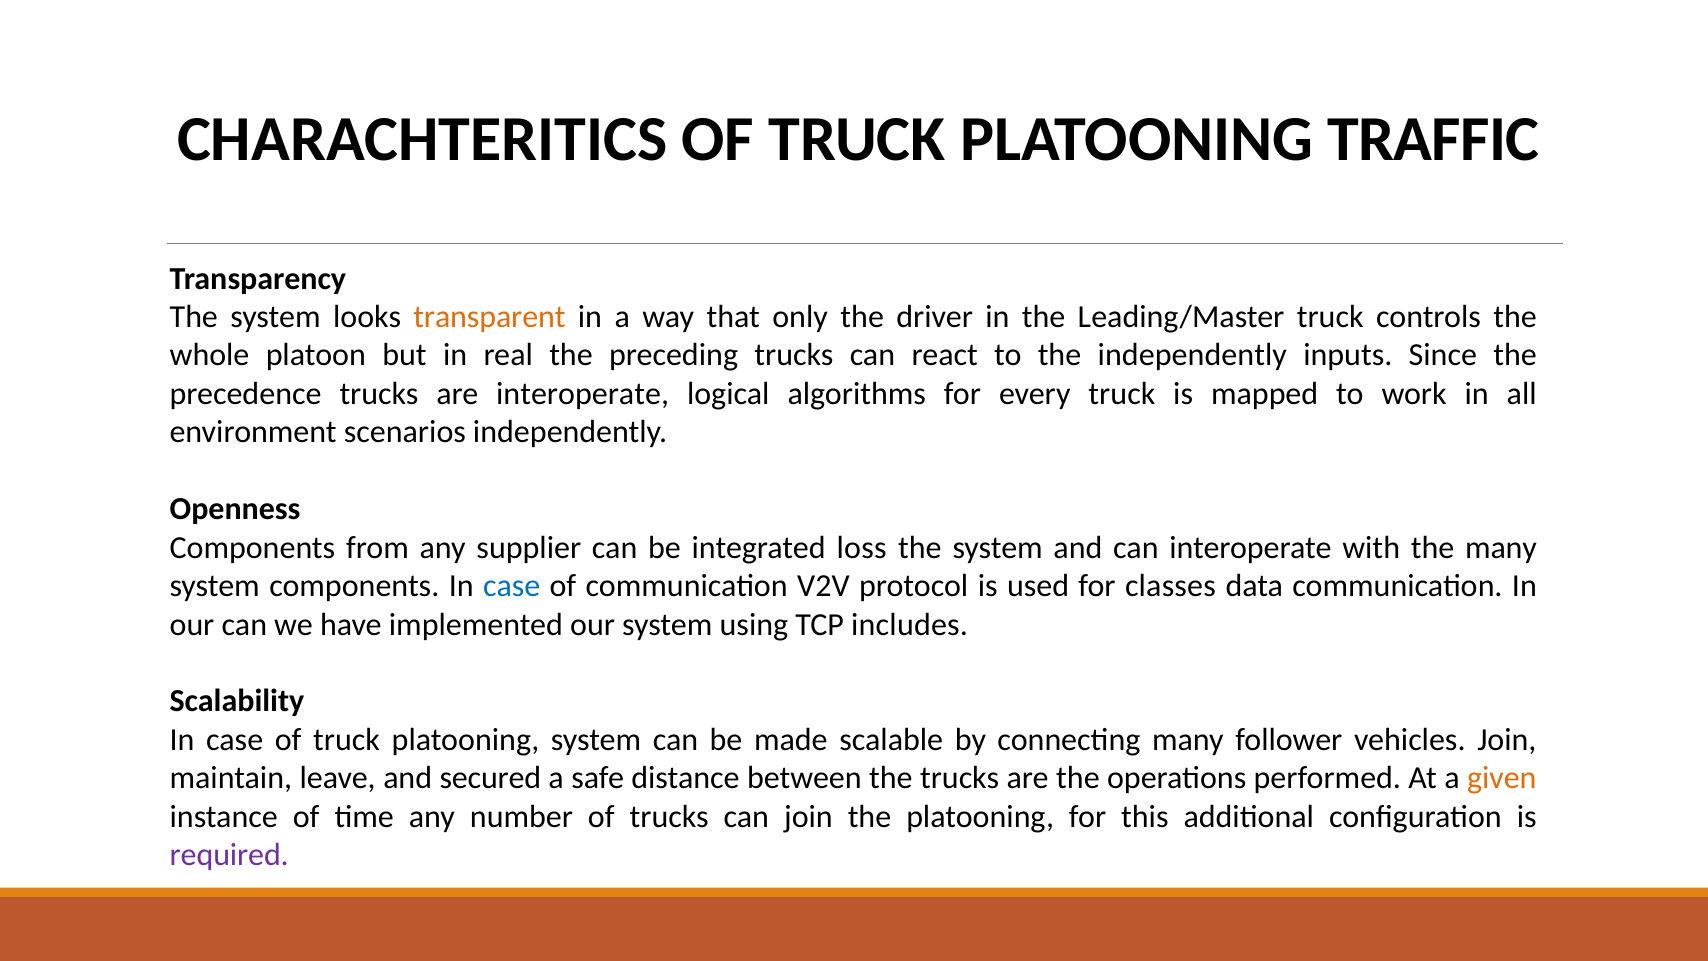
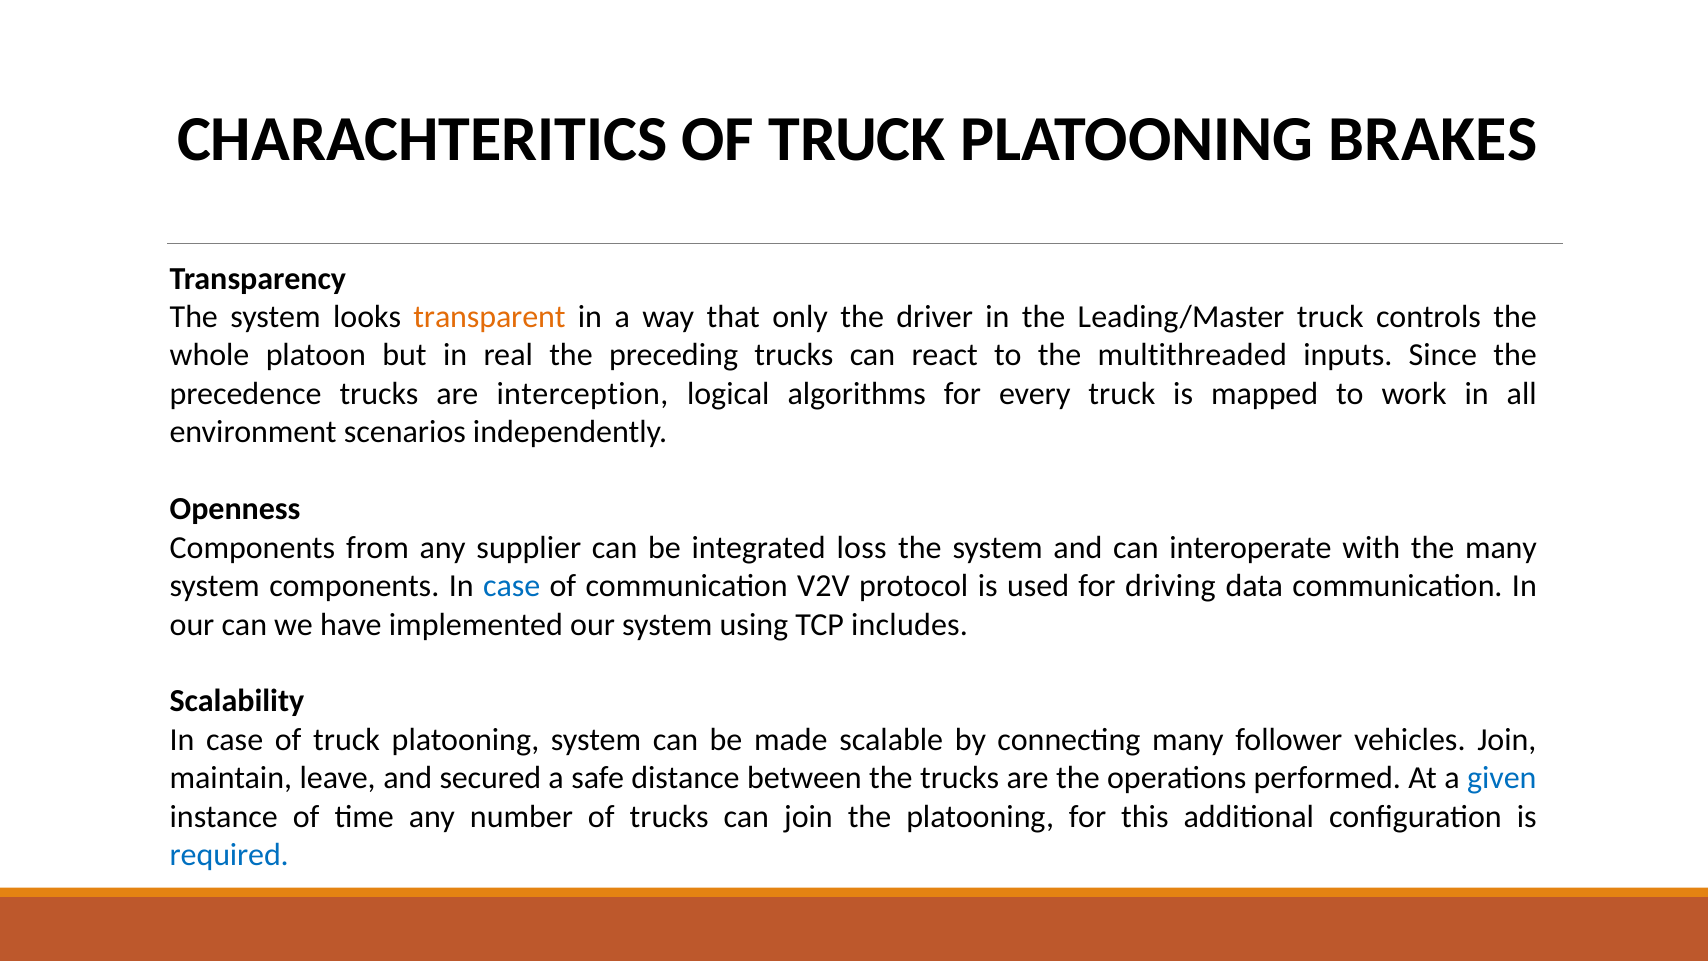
TRAFFIC: TRAFFIC -> BRAKES
the independently: independently -> multithreaded
are interoperate: interoperate -> interception
classes: classes -> driving
given colour: orange -> blue
required colour: purple -> blue
